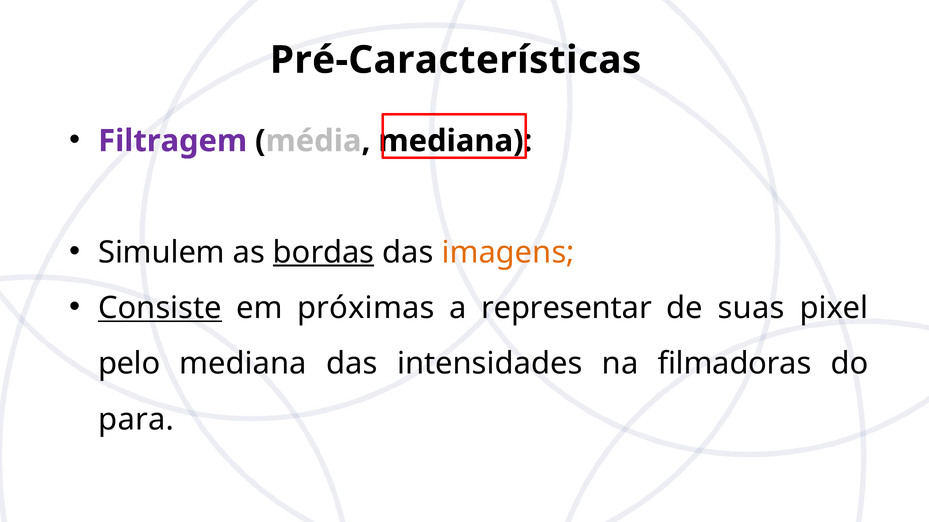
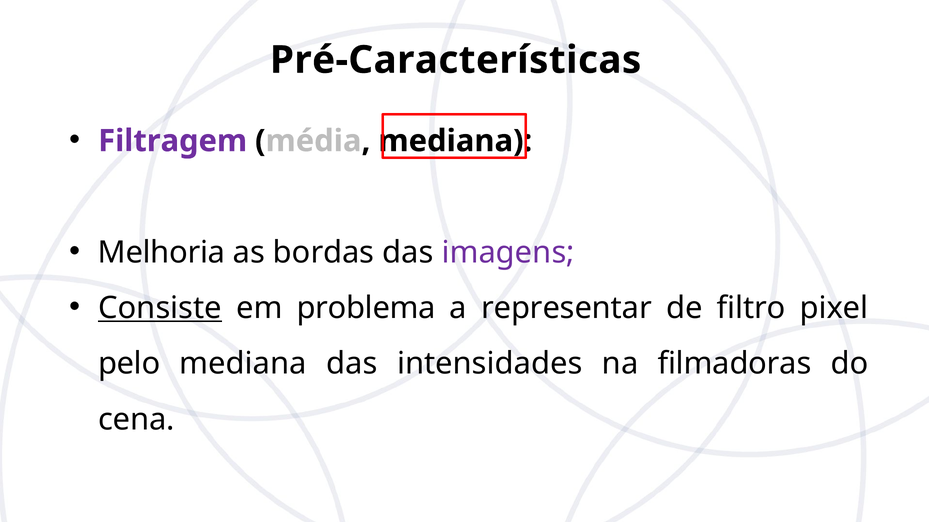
Simulem: Simulem -> Melhoria
bordas underline: present -> none
imagens colour: orange -> purple
próximas: próximas -> problema
suas: suas -> filtro
para: para -> cena
